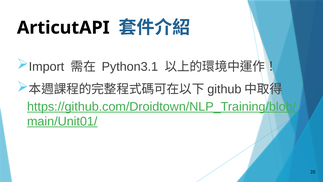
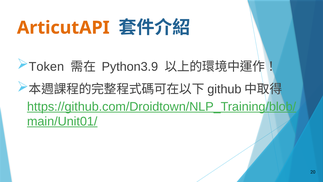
ArticutAPI colour: black -> orange
Import: Import -> Token
Python3.1: Python3.1 -> Python3.9
